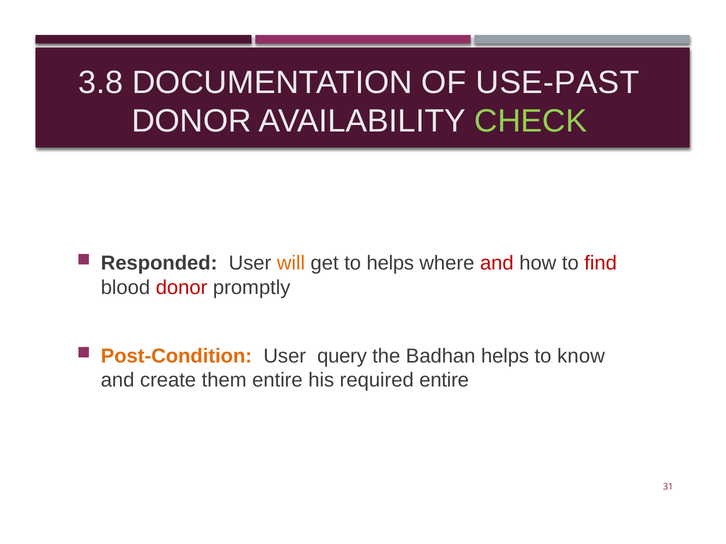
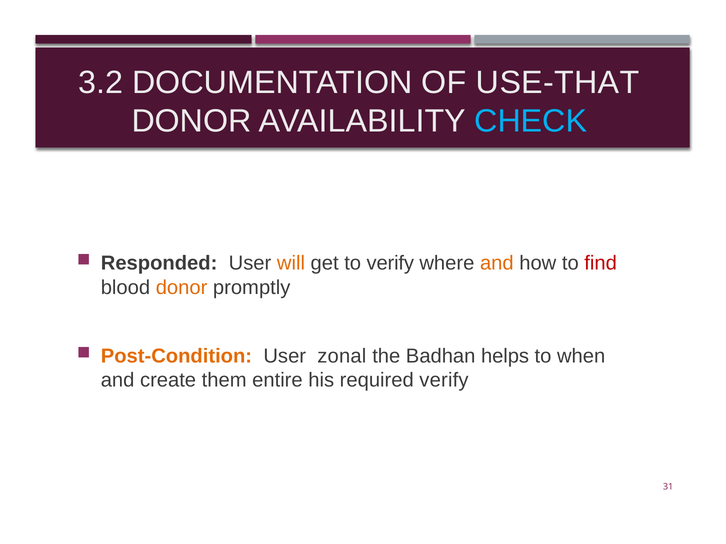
3.8: 3.8 -> 3.2
USE-PAST: USE-PAST -> USE-THAT
CHECK colour: light green -> light blue
to helps: helps -> verify
and at (497, 264) colour: red -> orange
donor at (182, 288) colour: red -> orange
query: query -> zonal
know: know -> when
required entire: entire -> verify
